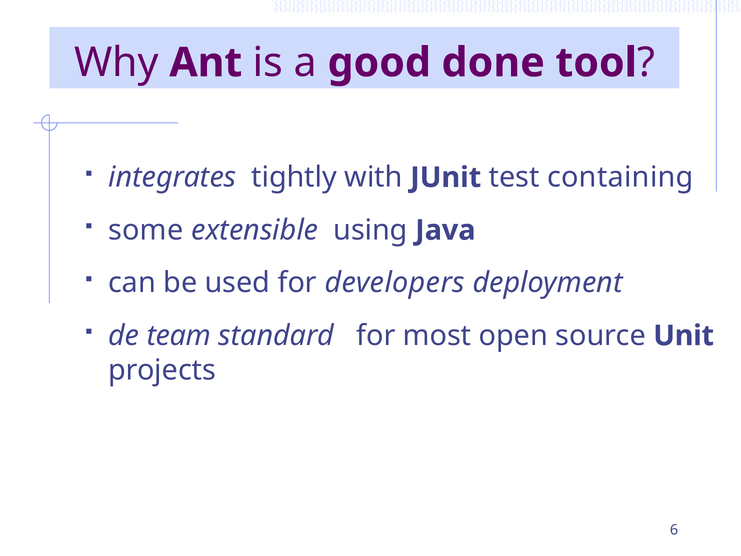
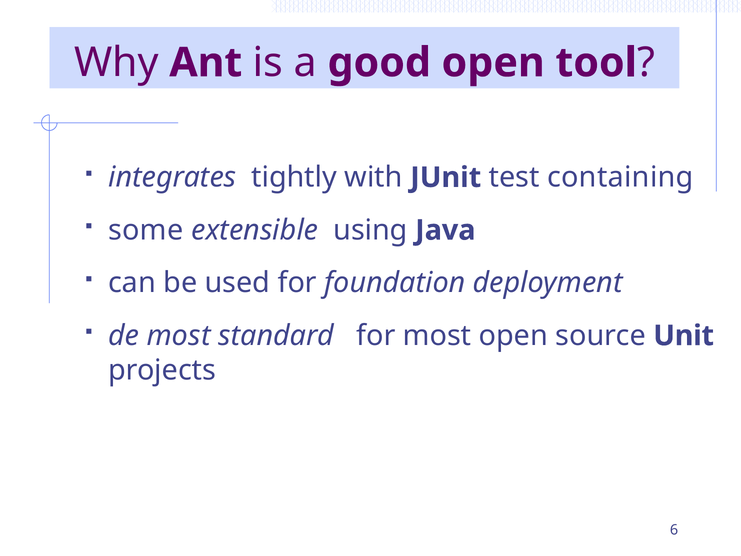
good done: done -> open
developers: developers -> foundation
de team: team -> most
